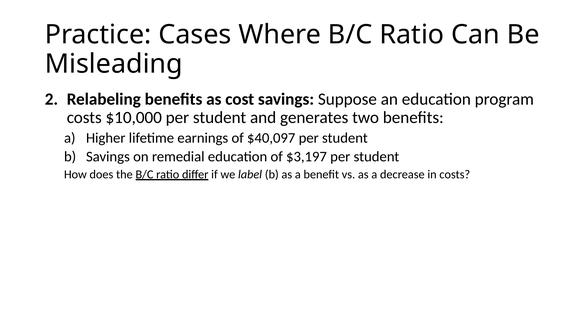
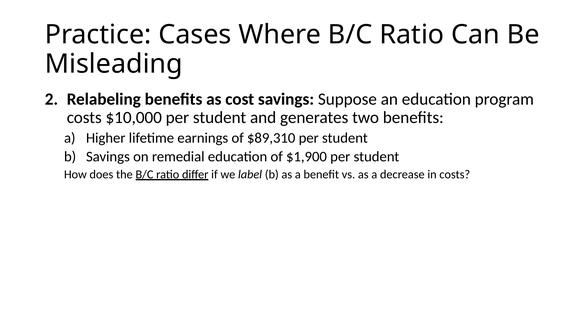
$40,097: $40,097 -> $89,310
$3,197: $3,197 -> $1,900
